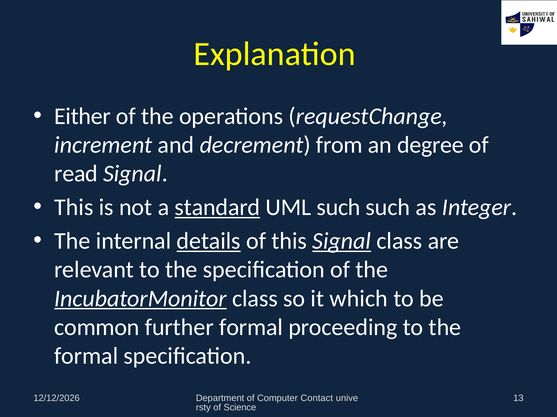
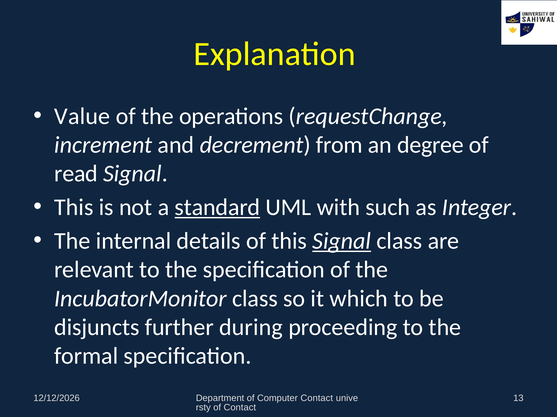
Either: Either -> Value
UML such: such -> with
details underline: present -> none
IncubatorMonitor underline: present -> none
common: common -> disjuncts
further formal: formal -> during
of Science: Science -> Contact
